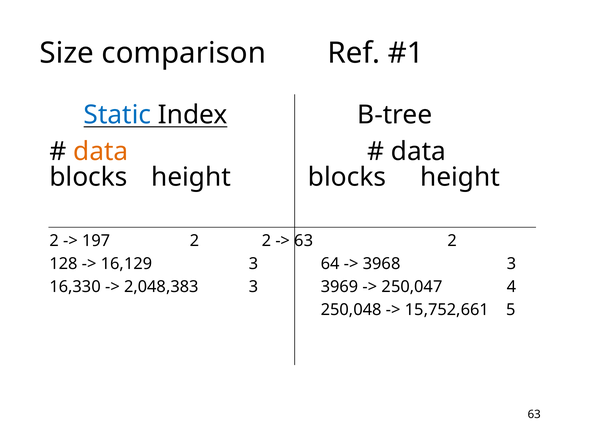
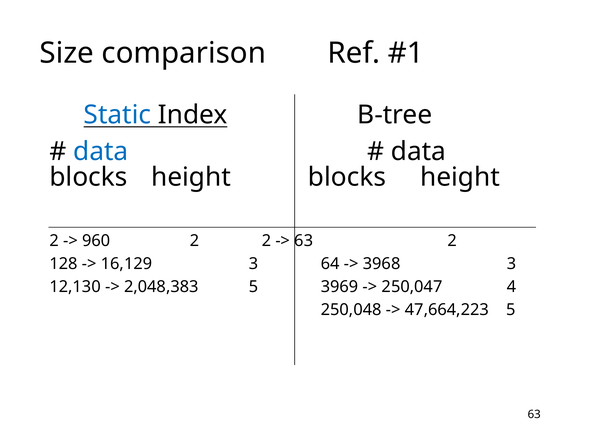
data at (101, 152) colour: orange -> blue
197: 197 -> 960
16,330: 16,330 -> 12,130
2,048,383 3: 3 -> 5
15,752,661: 15,752,661 -> 47,664,223
